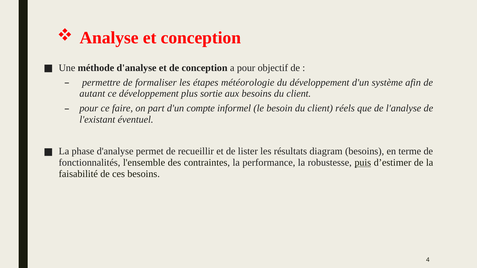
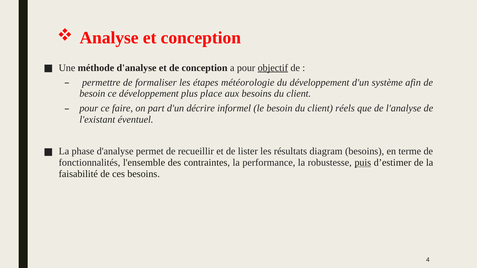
objectif underline: none -> present
autant at (92, 94): autant -> besoin
sortie: sortie -> place
compte: compte -> décrire
